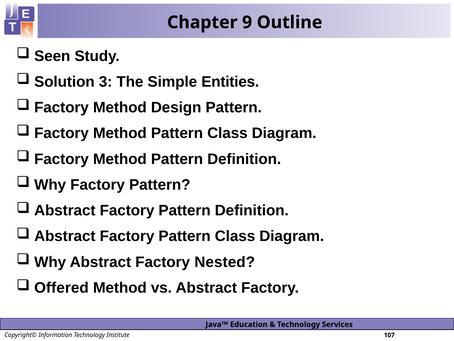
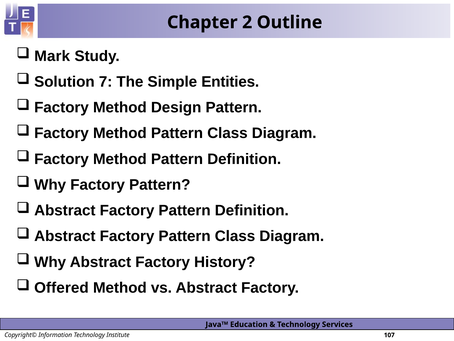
9: 9 -> 2
Seen: Seen -> Mark
3: 3 -> 7
Nested: Nested -> History
